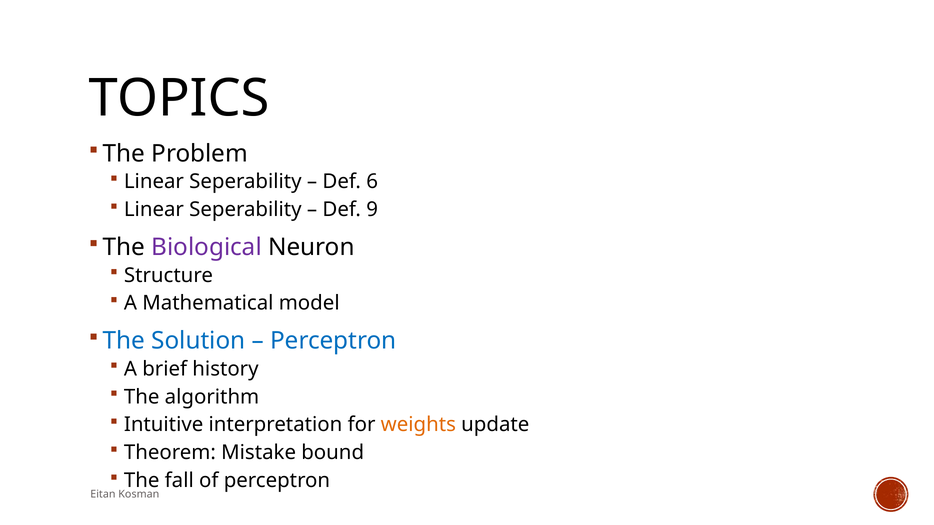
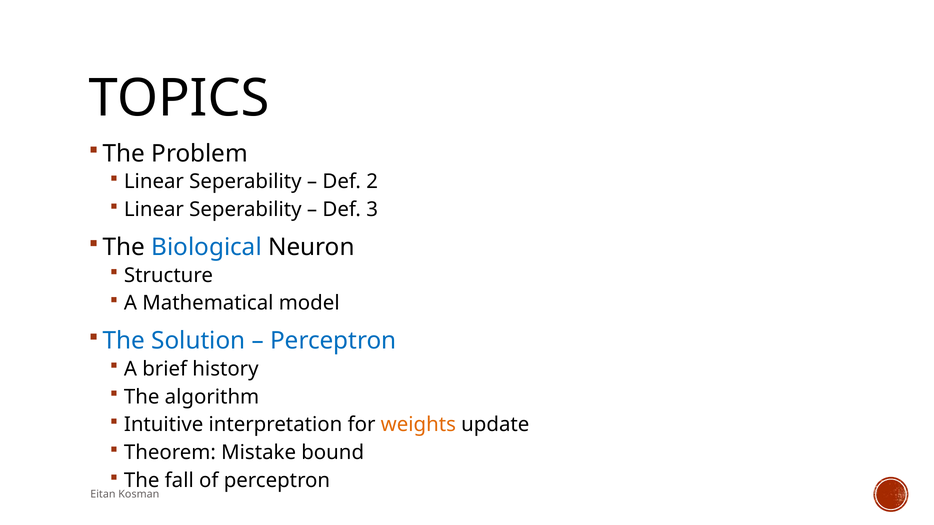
6: 6 -> 2
9: 9 -> 3
Biological colour: purple -> blue
